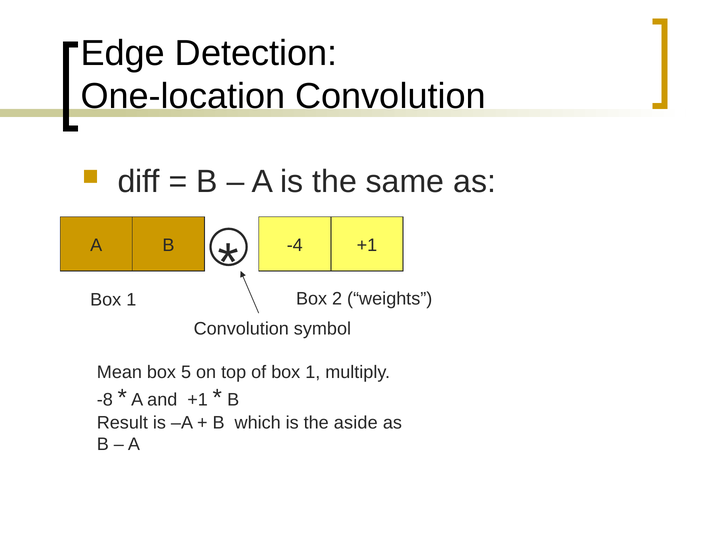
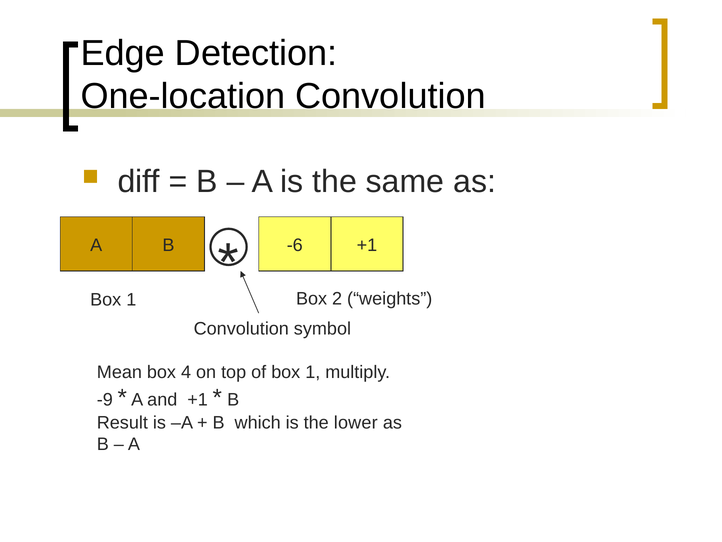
-4: -4 -> -6
5: 5 -> 4
-8: -8 -> -9
aside: aside -> lower
